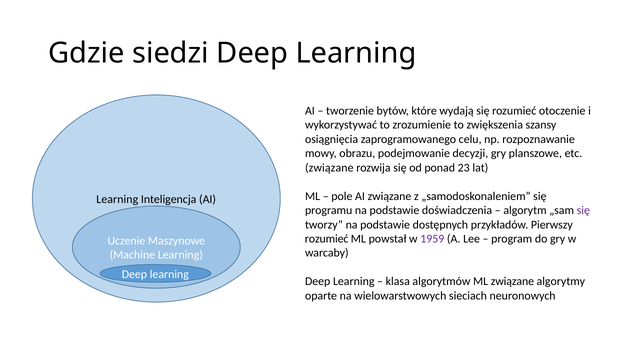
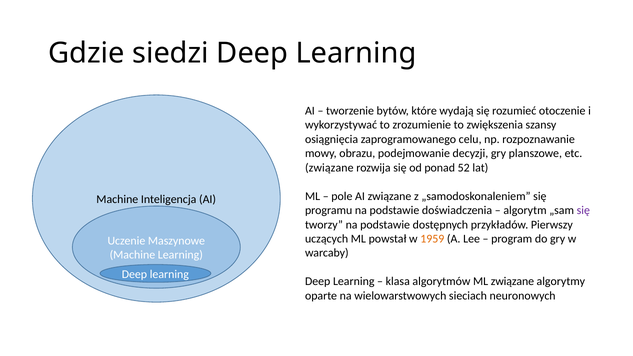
23: 23 -> 52
Learning at (117, 199): Learning -> Machine
rozumieć at (327, 239): rozumieć -> uczących
1959 colour: purple -> orange
